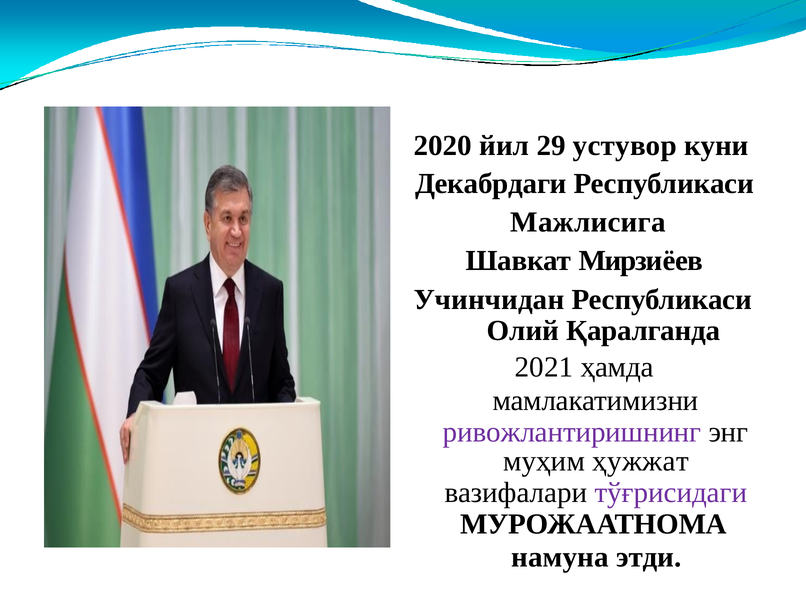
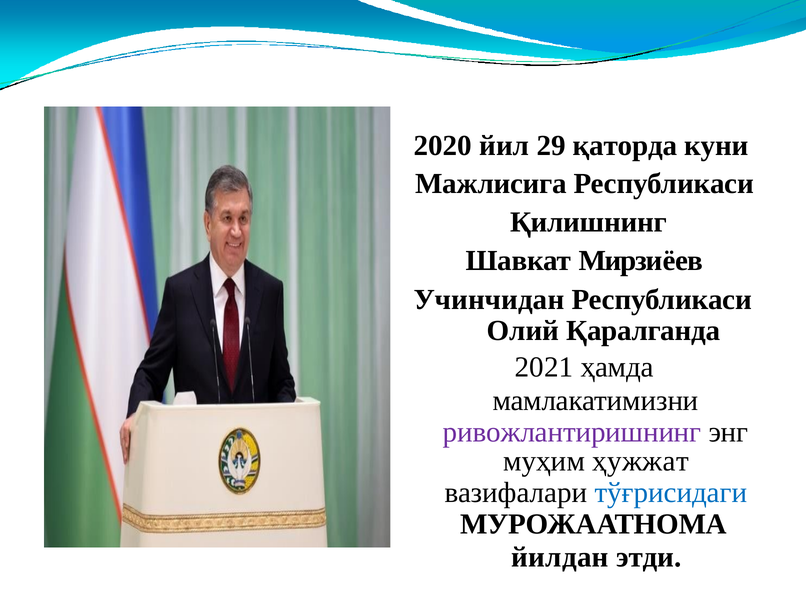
устувор: устувор -> қаторда
Декабрдаги: Декабрдаги -> Мажлисига
Мажлисига: Мажлисига -> Қилишнинг
тўғрисидаги colour: purple -> blue
намуна: намуна -> йилдан
